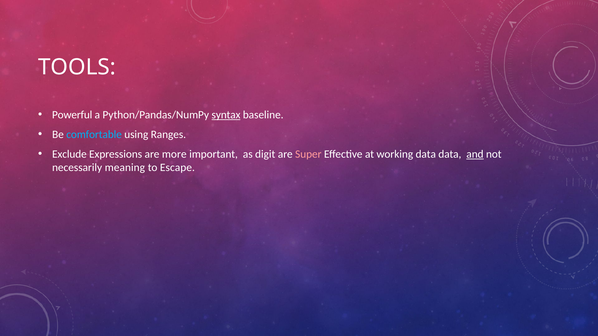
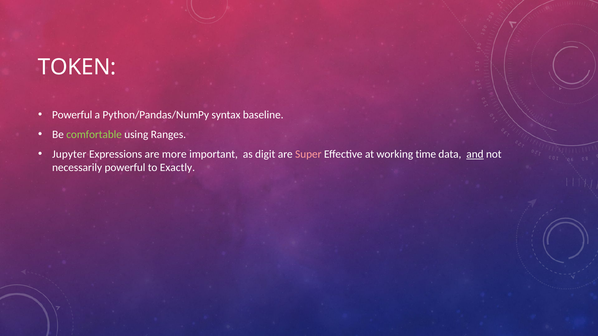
TOOLS: TOOLS -> TOKEN
syntax underline: present -> none
comfortable colour: light blue -> light green
Exclude: Exclude -> Jupyter
working data: data -> time
necessarily meaning: meaning -> powerful
Escape: Escape -> Exactly
